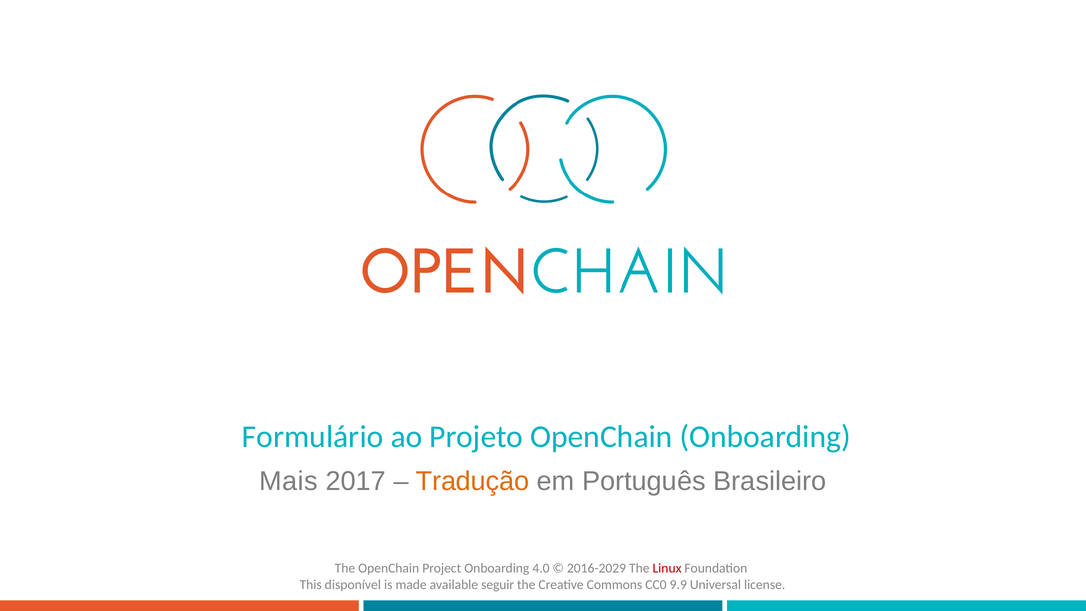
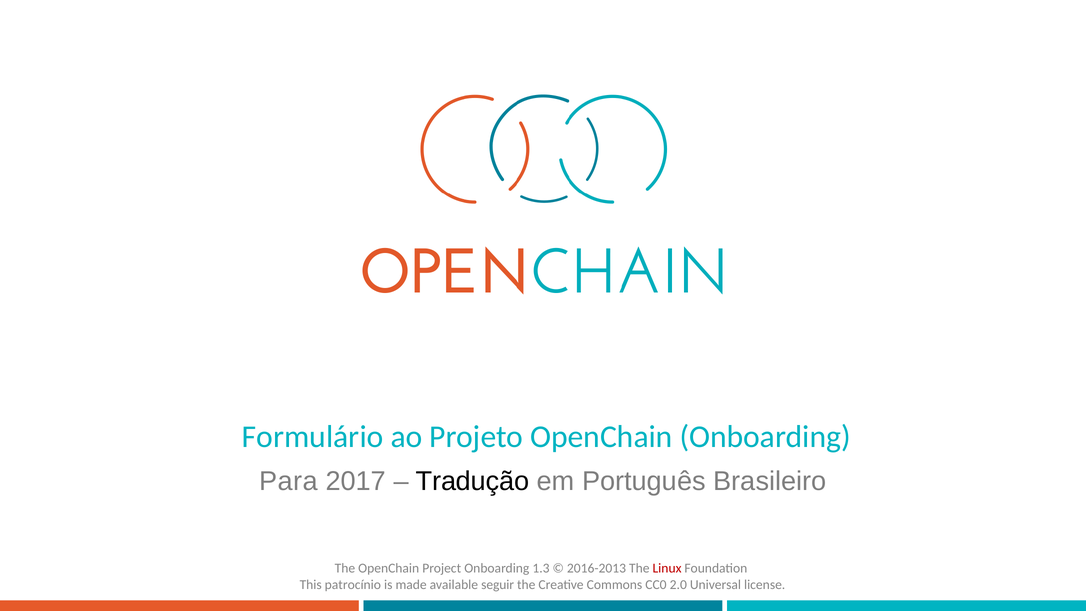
Mais: Mais -> Para
Tradução colour: orange -> black
4.0: 4.0 -> 1.3
2016-2029: 2016-2029 -> 2016-2013
disponível: disponível -> patrocínio
9.9: 9.9 -> 2.0
